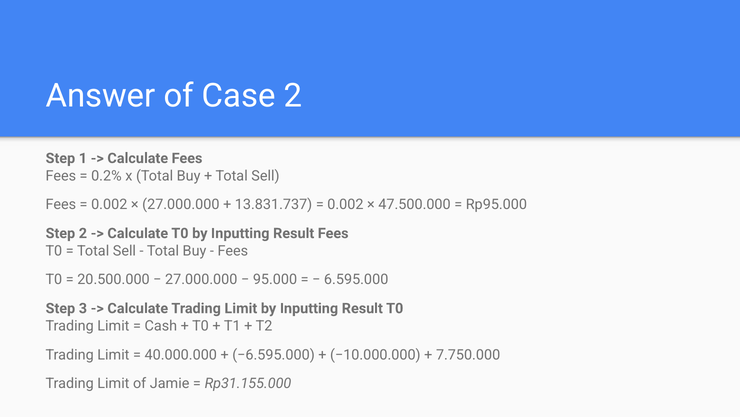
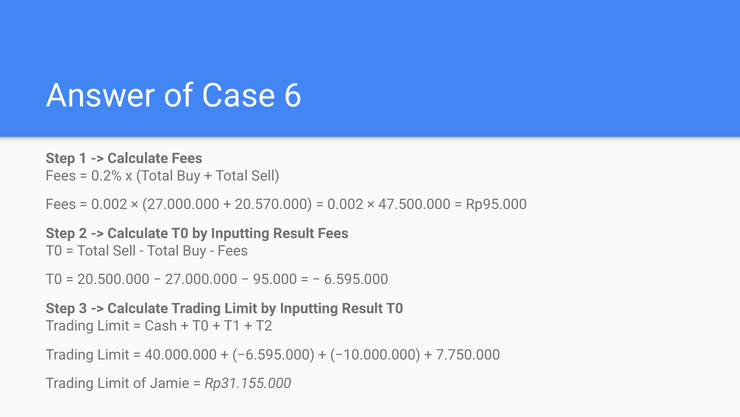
Case 2: 2 -> 6
13.831.737: 13.831.737 -> 20.570.000
